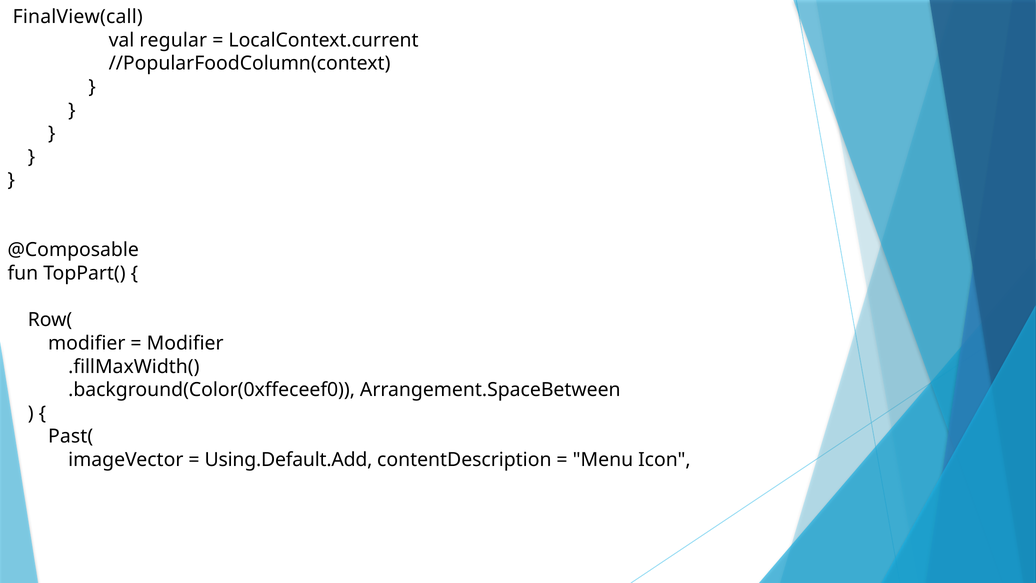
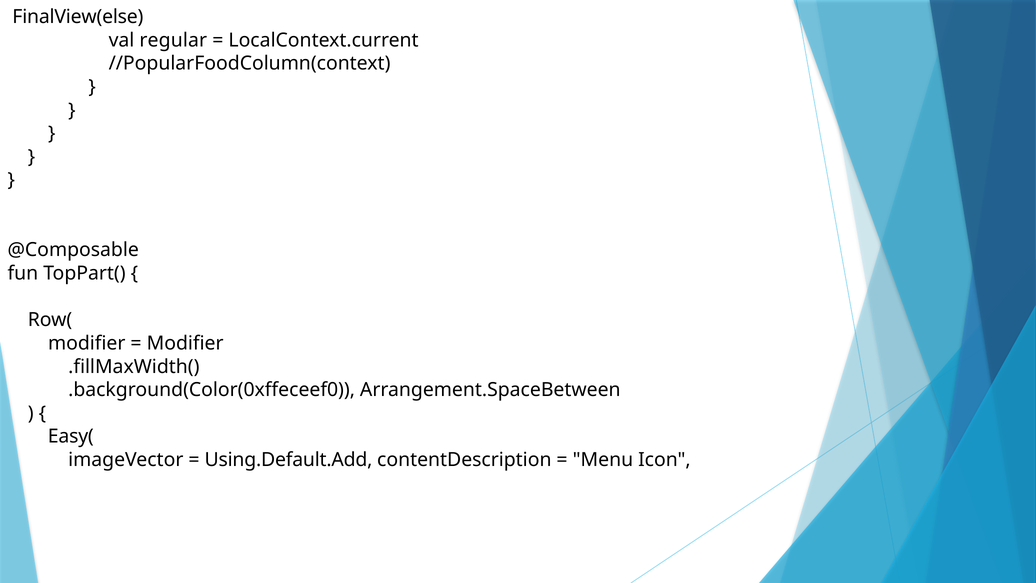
FinalView(call: FinalView(call -> FinalView(else
Past(: Past( -> Easy(
